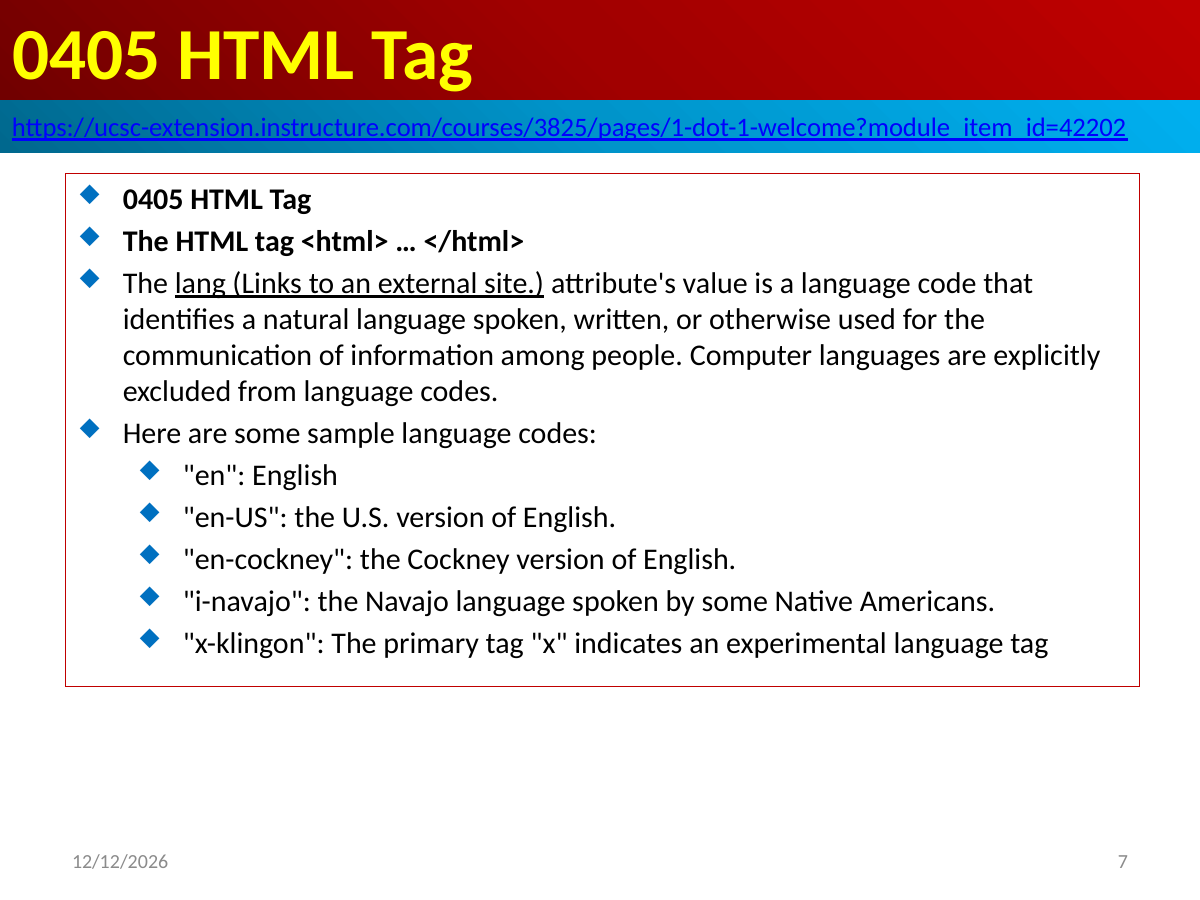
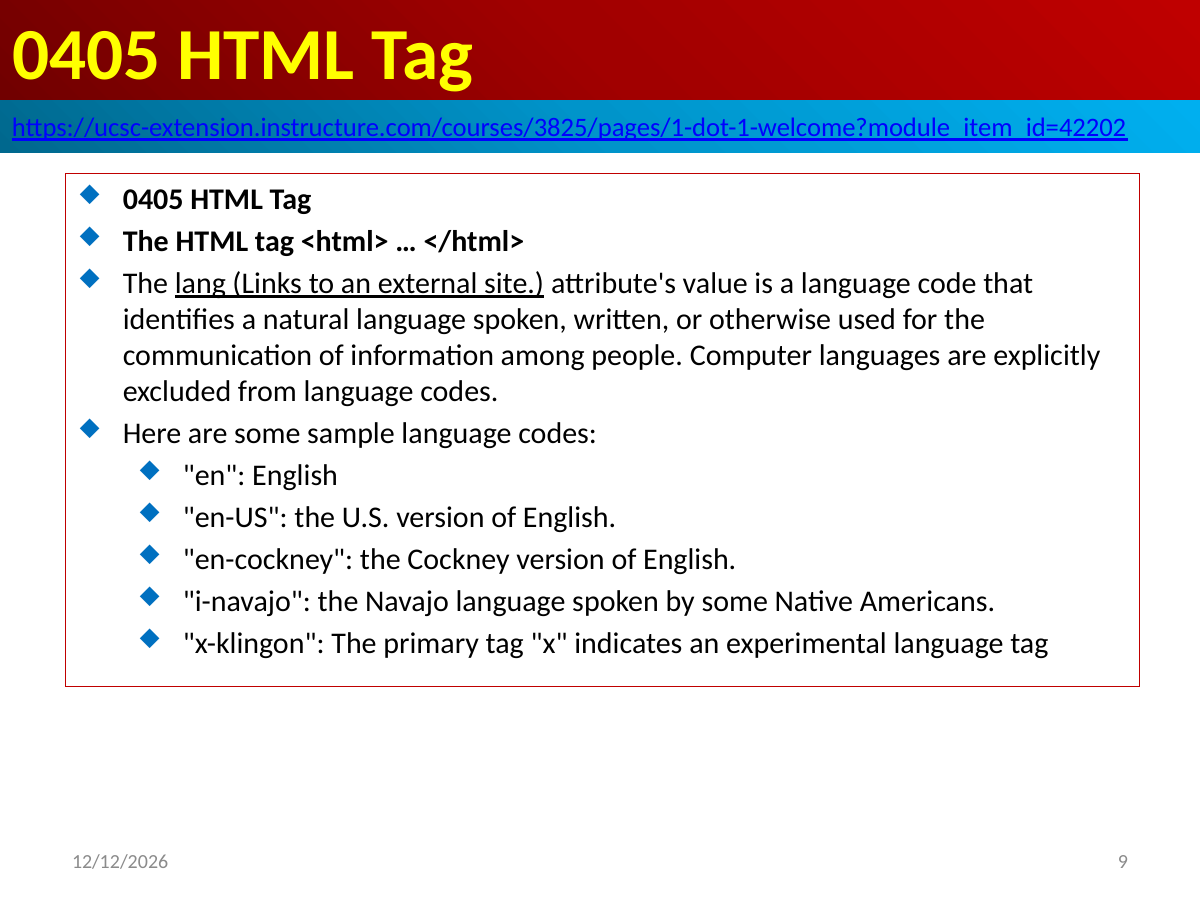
7: 7 -> 9
